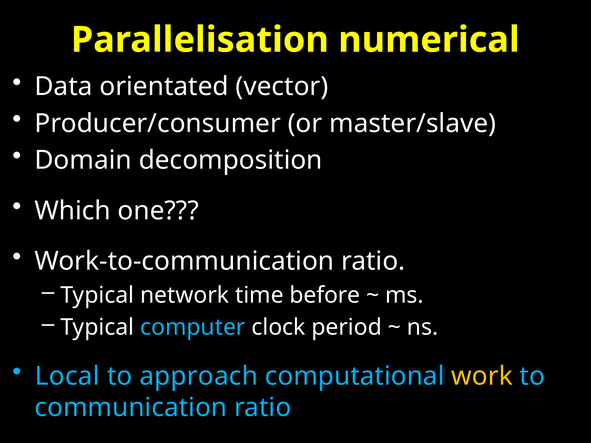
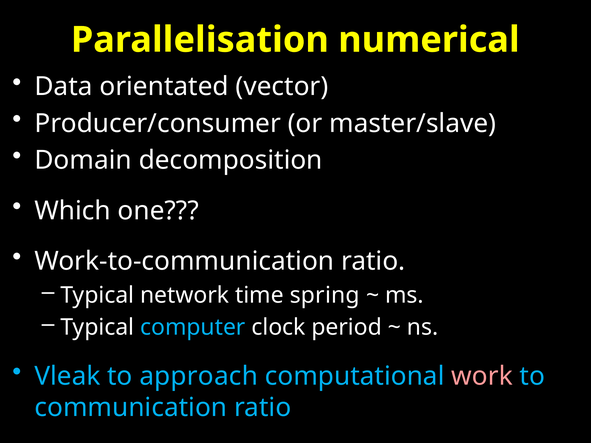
before: before -> spring
Local: Local -> Vleak
work colour: yellow -> pink
